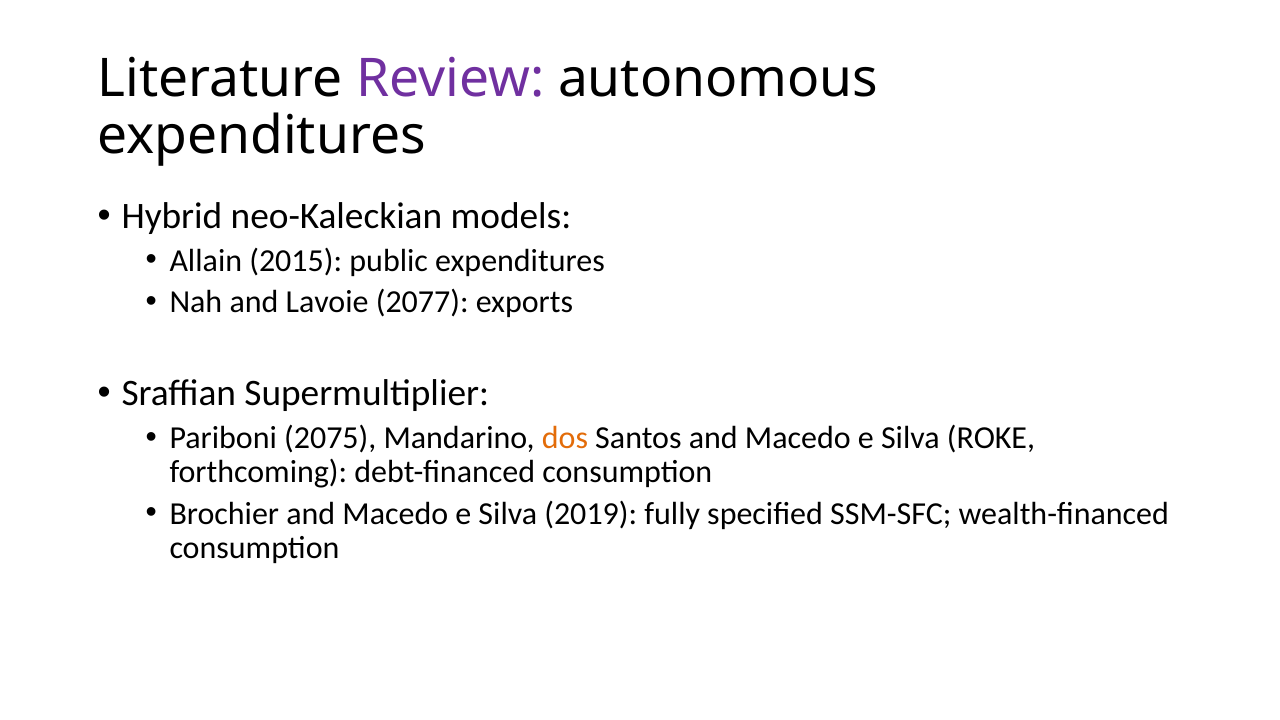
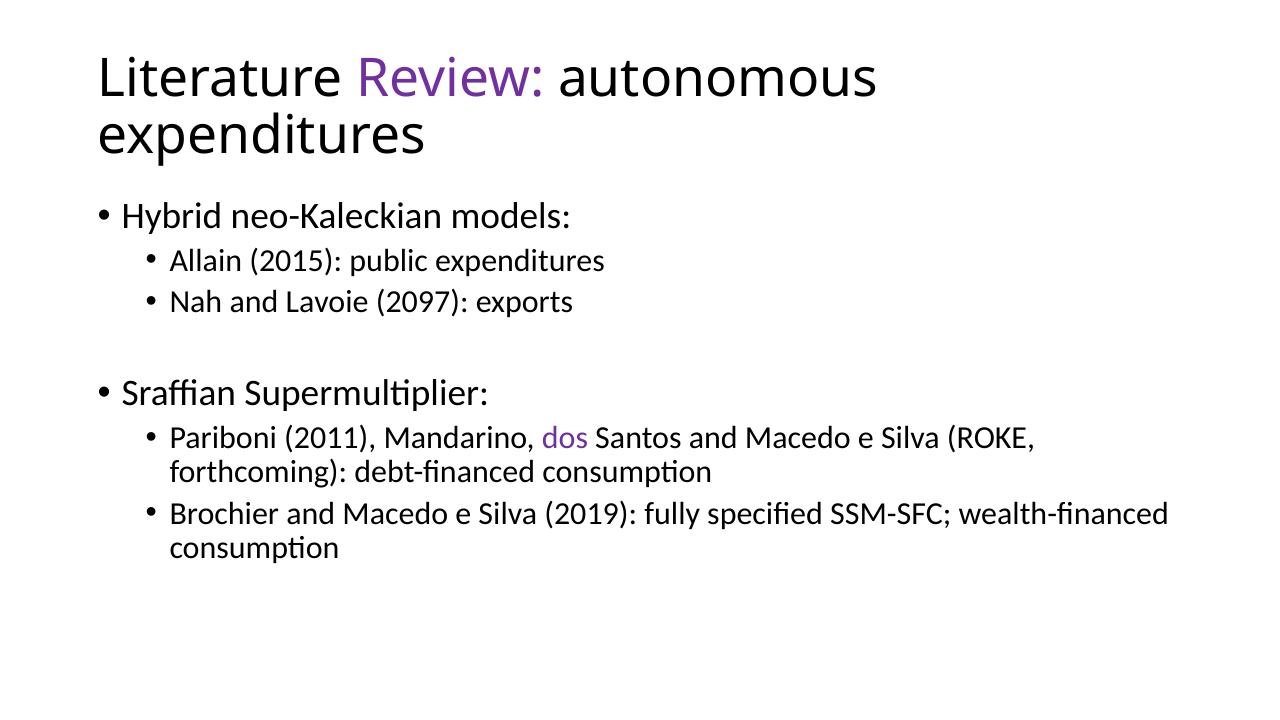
2077: 2077 -> 2097
2075: 2075 -> 2011
dos colour: orange -> purple
